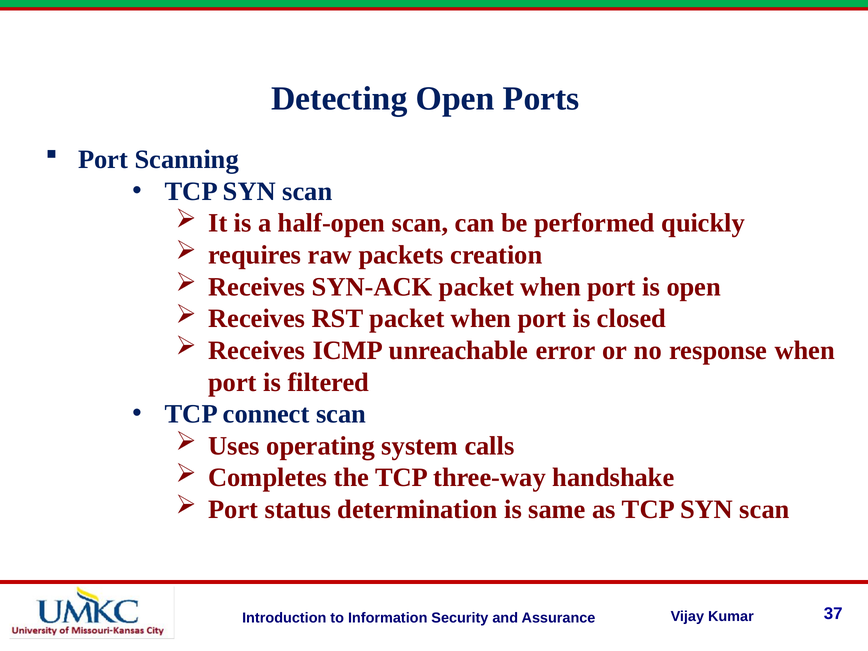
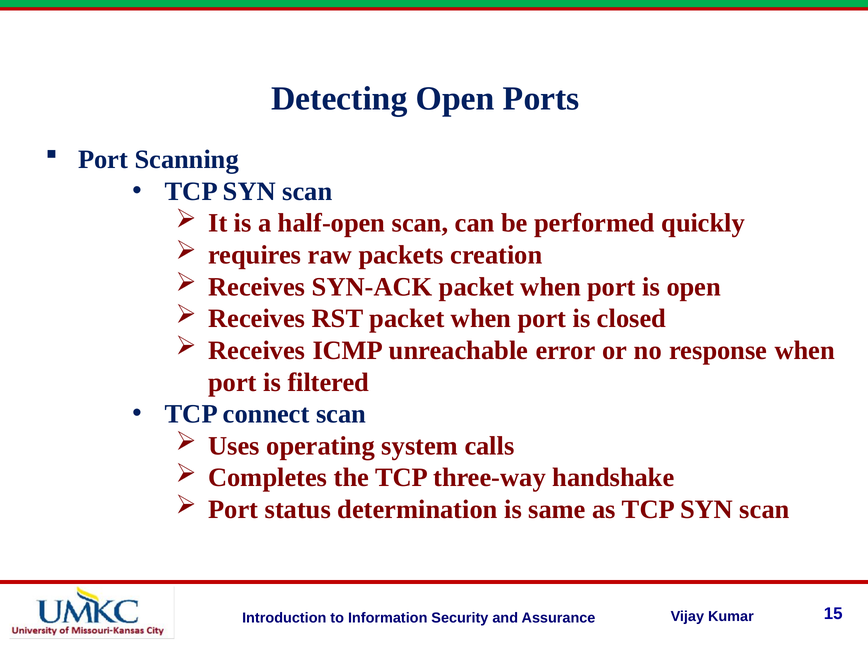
37: 37 -> 15
